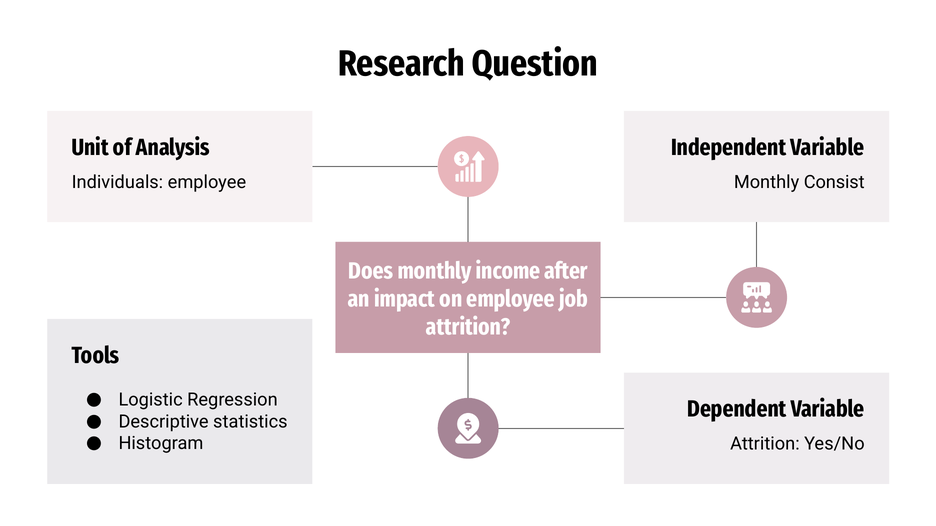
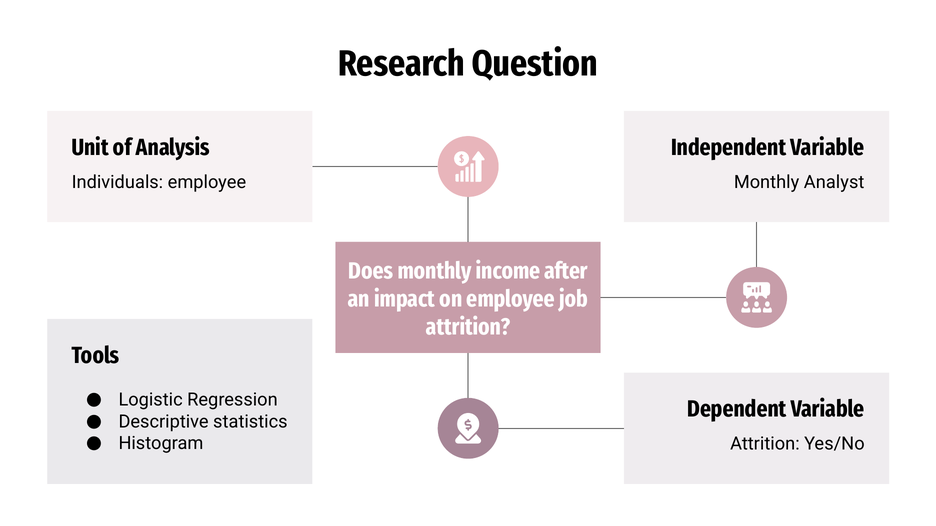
Consist: Consist -> Analyst
